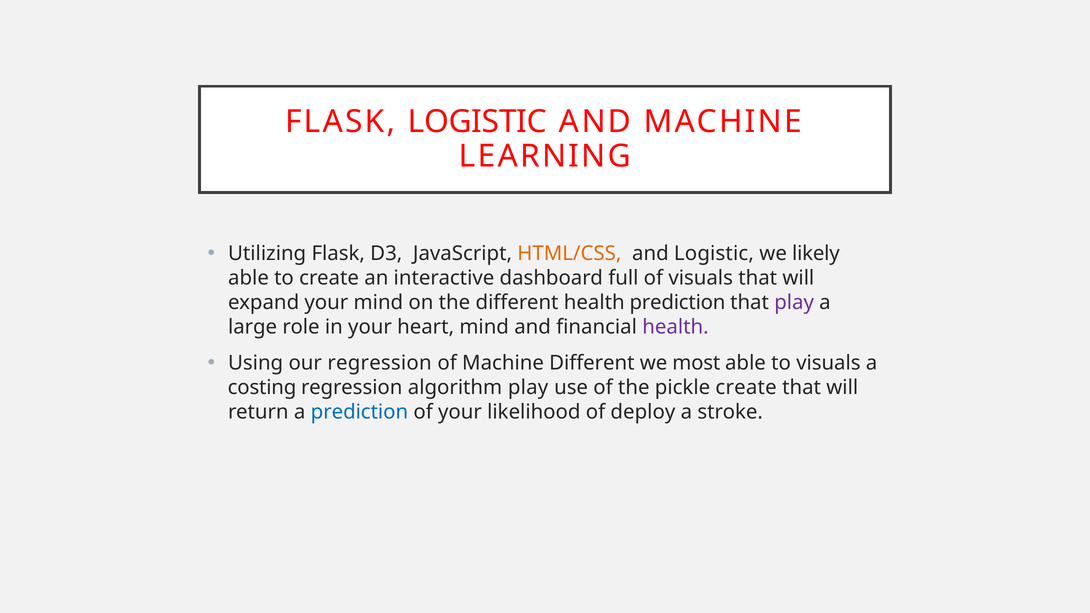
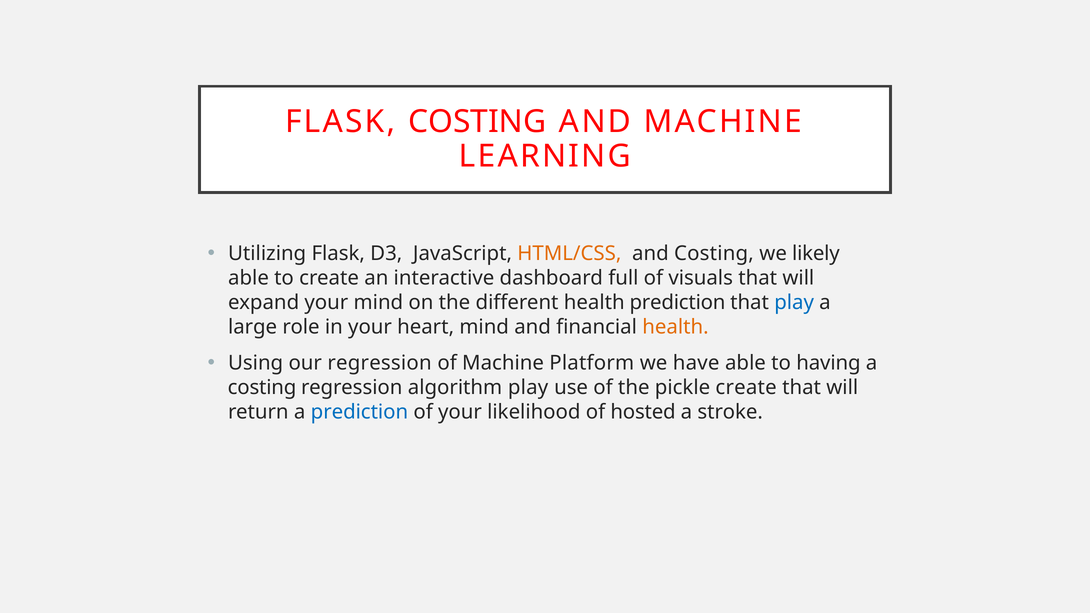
FLASK LOGISTIC: LOGISTIC -> COSTING
and Logistic: Logistic -> Costing
play at (794, 303) colour: purple -> blue
health at (675, 327) colour: purple -> orange
Machine Different: Different -> Platform
most: most -> have
to visuals: visuals -> having
deploy: deploy -> hosted
